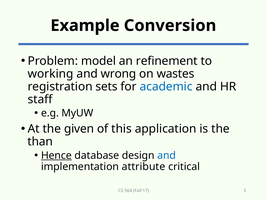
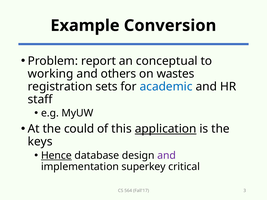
model: model -> report
refinement: refinement -> conceptual
wrong: wrong -> others
given: given -> could
application underline: none -> present
than: than -> keys
and at (167, 156) colour: blue -> purple
attribute: attribute -> superkey
